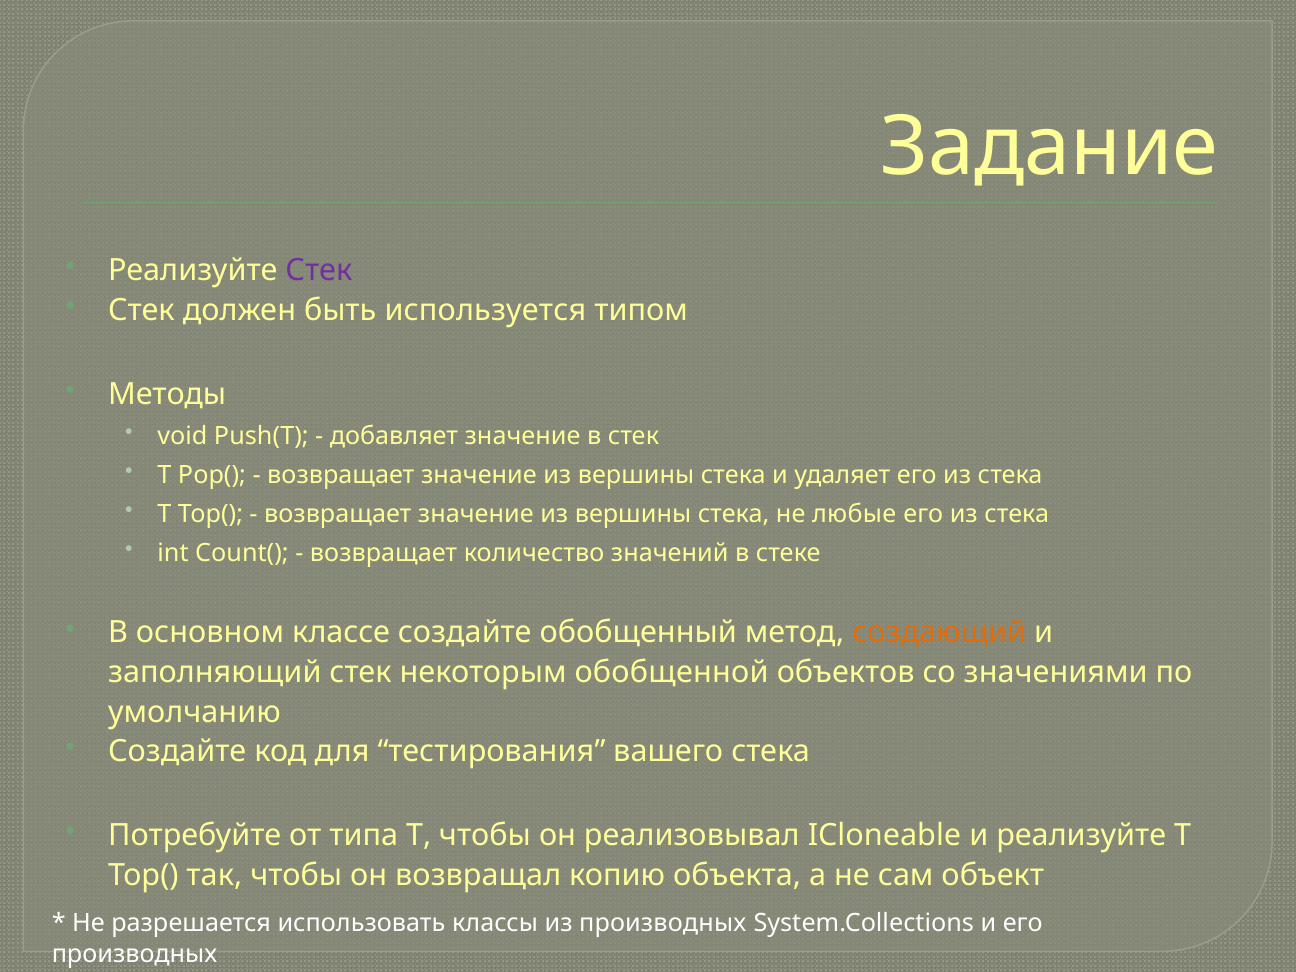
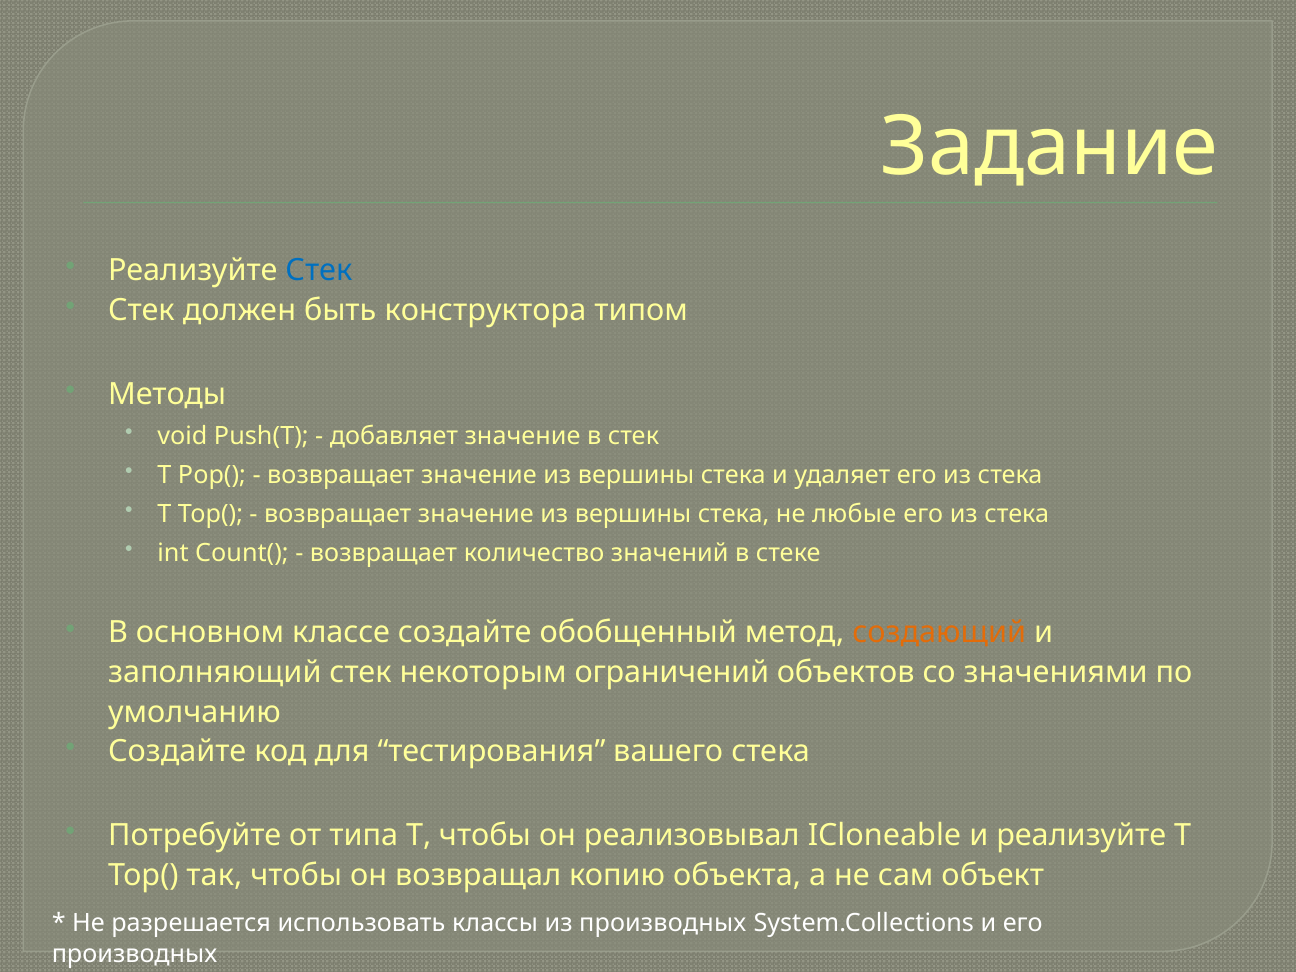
Стек at (319, 271) colour: purple -> blue
используется: используется -> конструктора
обобщенной: обобщенной -> ограничений
